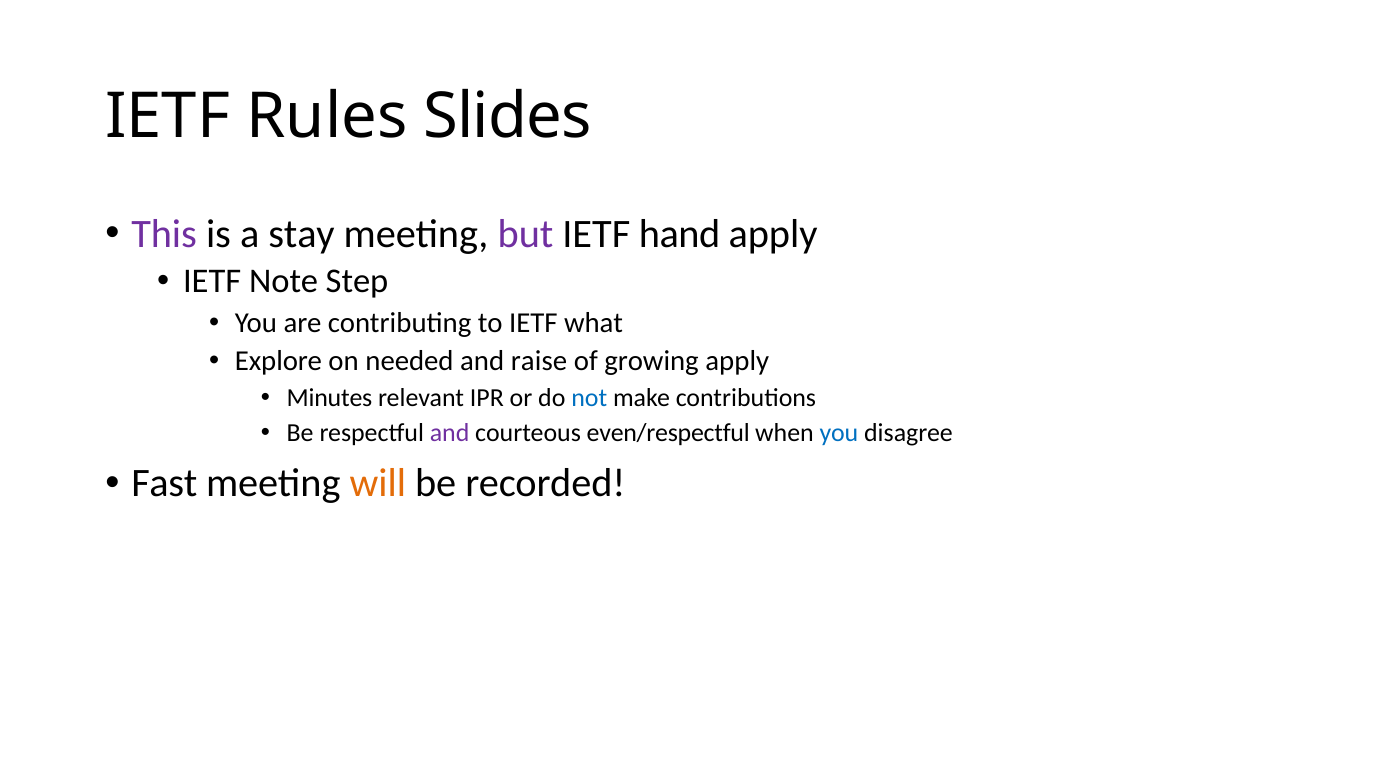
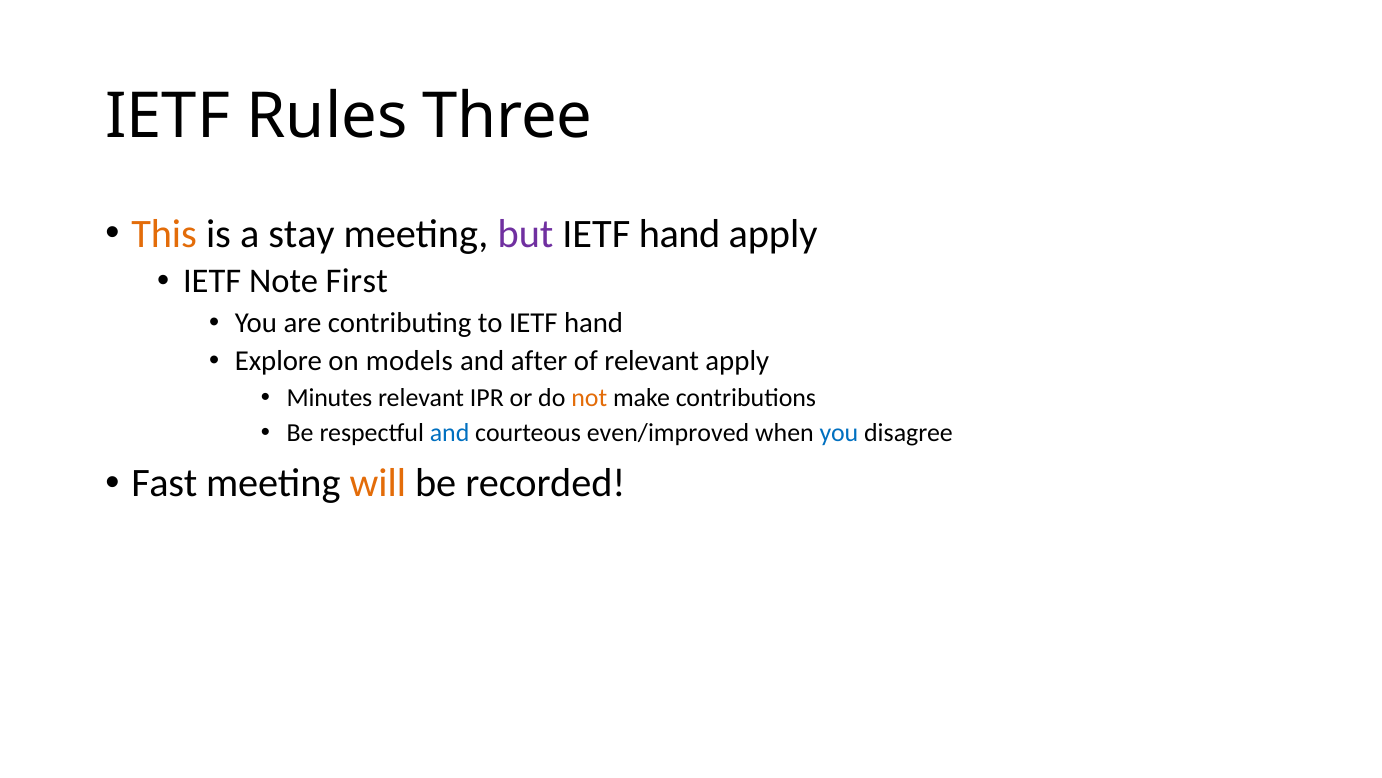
Slides: Slides -> Three
This colour: purple -> orange
Step: Step -> First
to IETF what: what -> hand
needed: needed -> models
raise: raise -> after
of growing: growing -> relevant
not colour: blue -> orange
and at (450, 433) colour: purple -> blue
even/respectful: even/respectful -> even/improved
